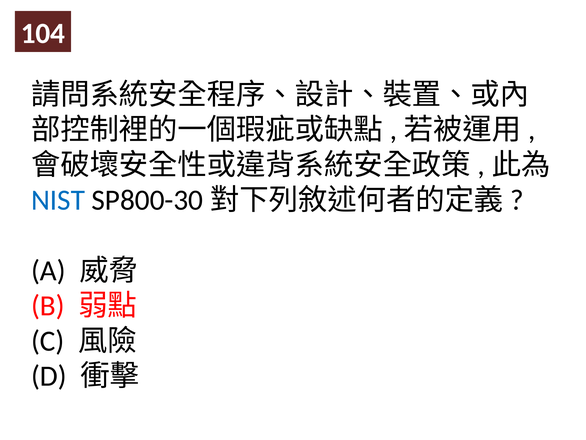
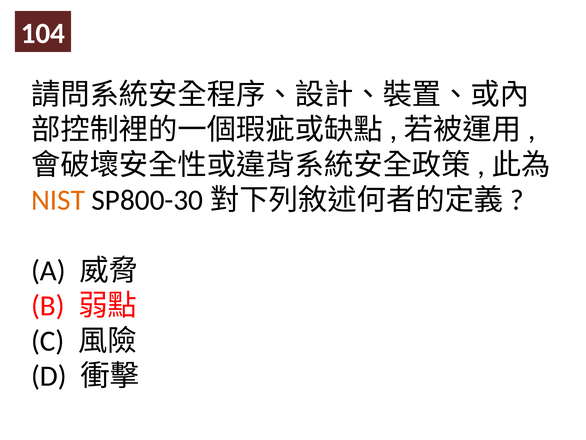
NIST colour: blue -> orange
